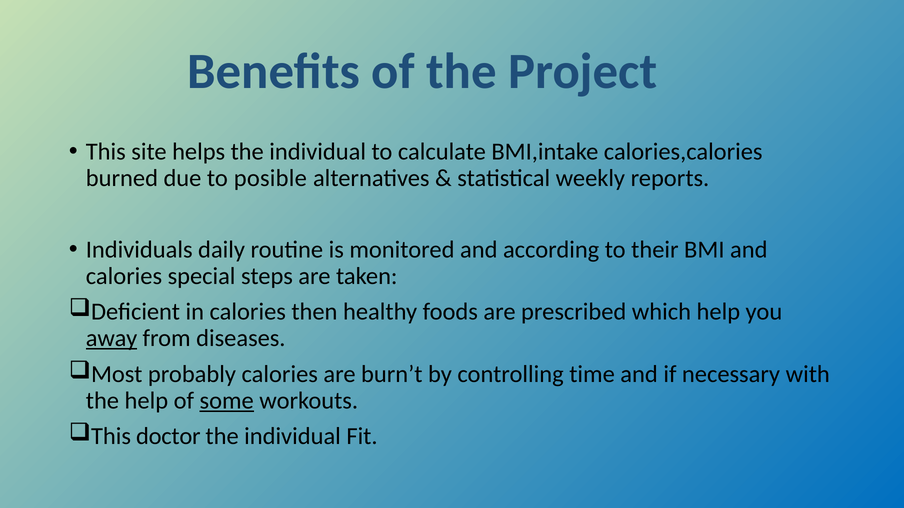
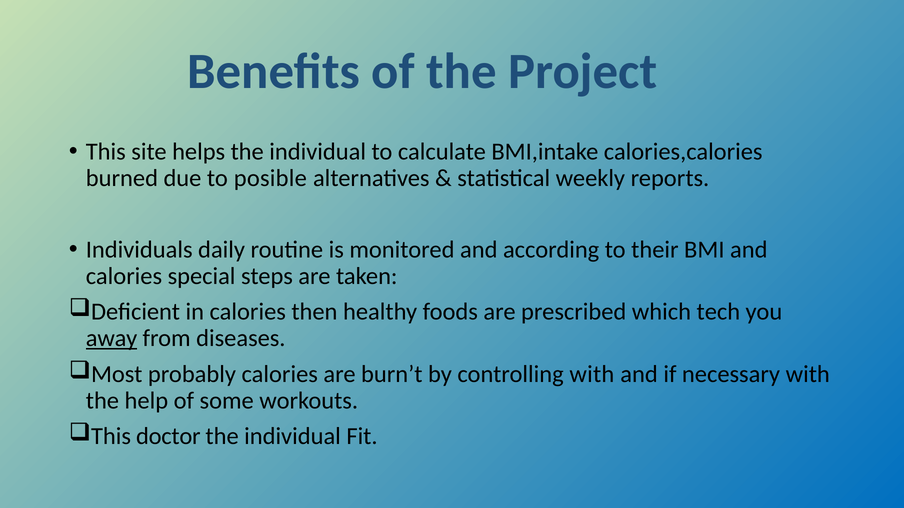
which help: help -> tech
controlling time: time -> with
some underline: present -> none
